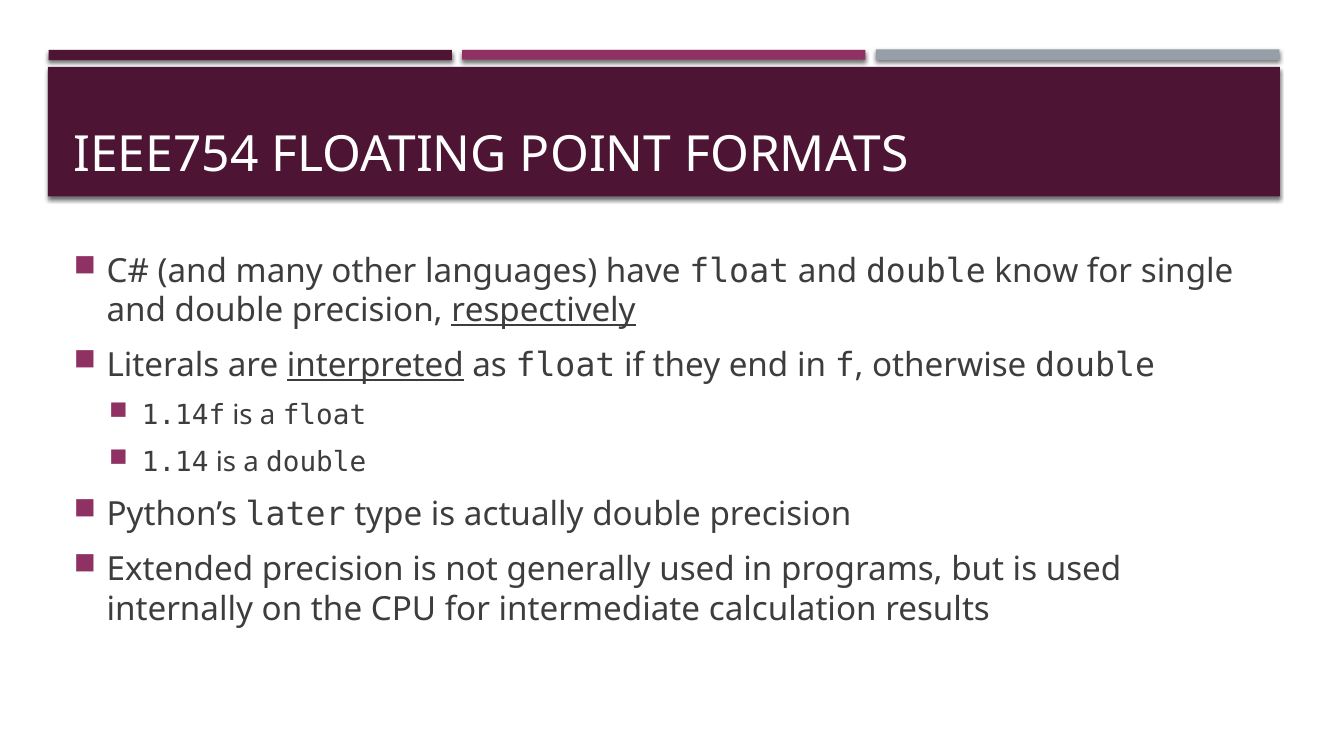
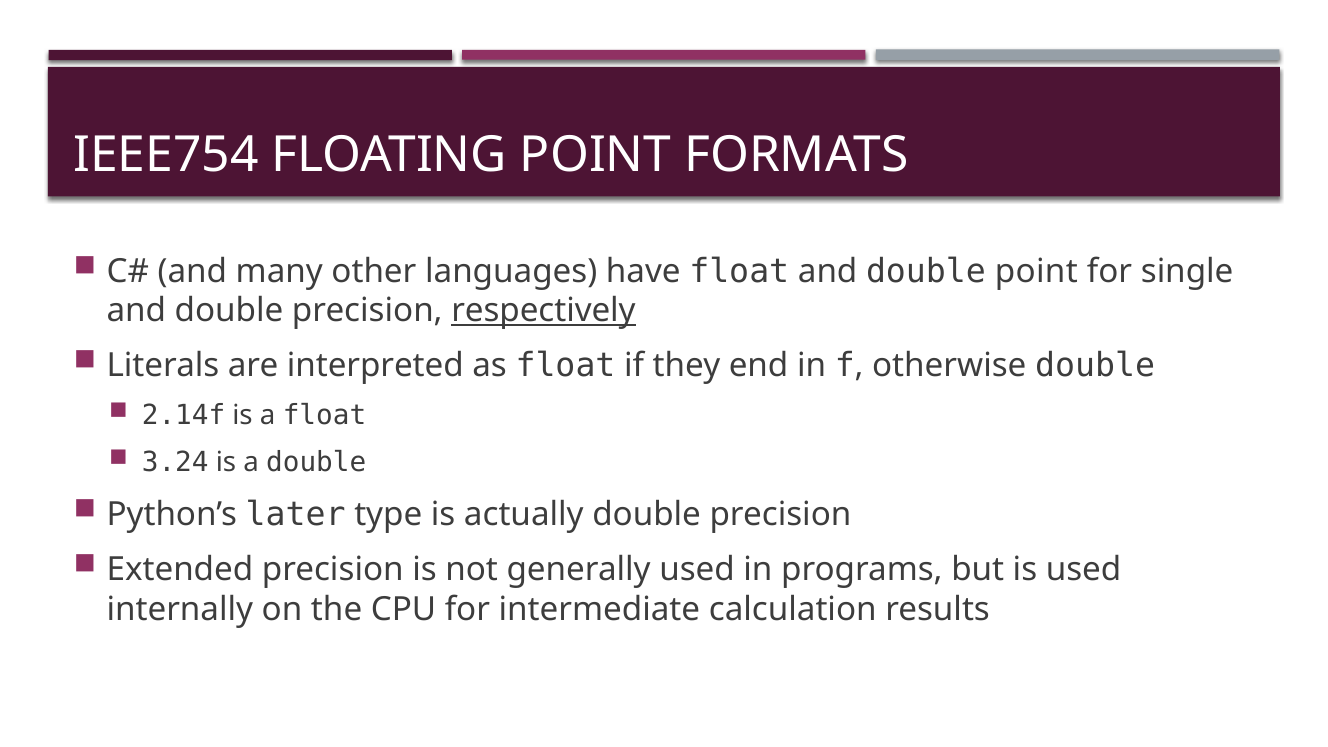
double know: know -> point
interpreted underline: present -> none
1.14f: 1.14f -> 2.14f
1.14: 1.14 -> 3.24
